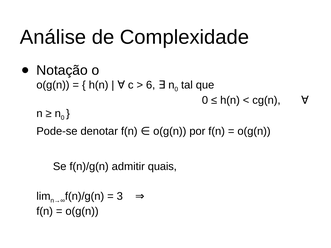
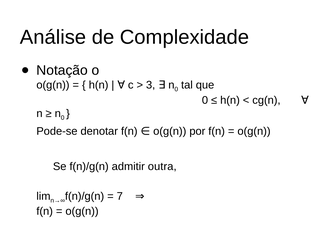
6: 6 -> 3
quais: quais -> outra
3: 3 -> 7
